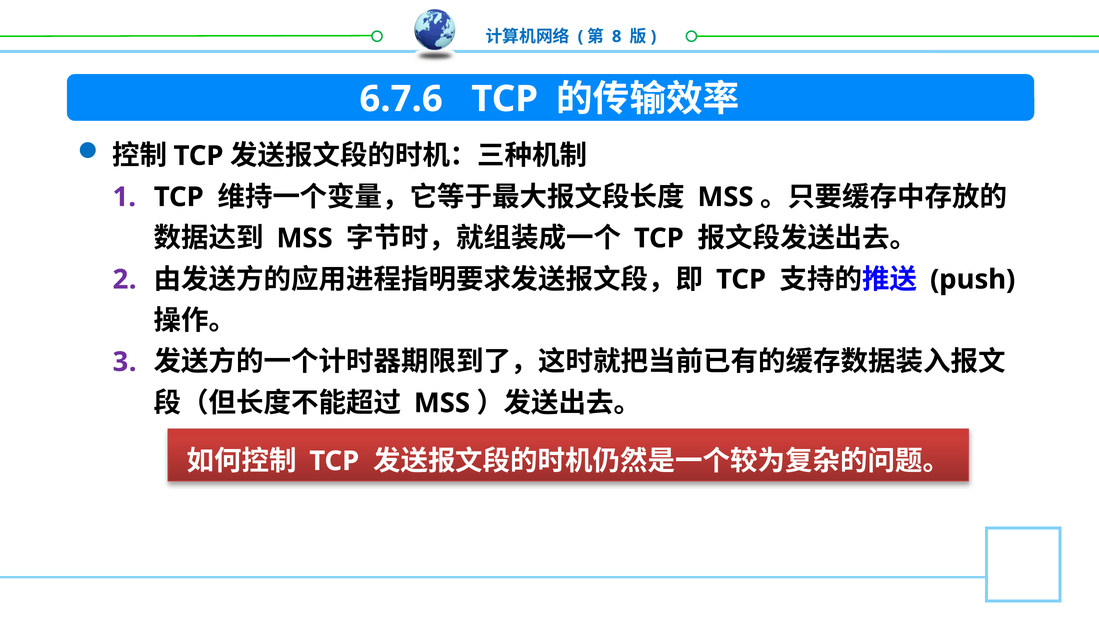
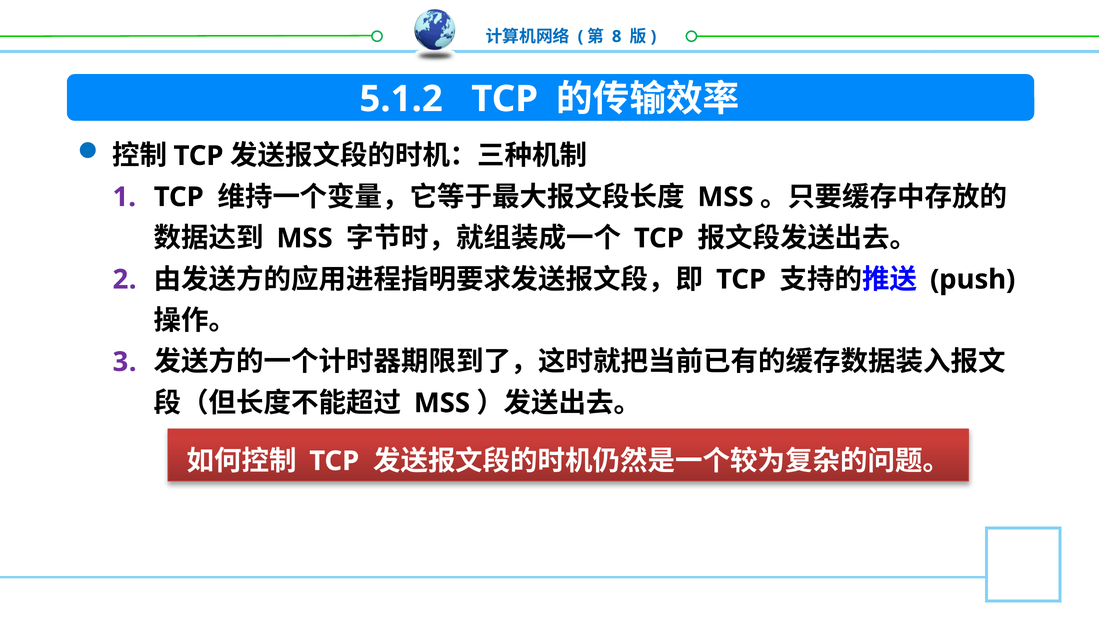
6.7.6: 6.7.6 -> 5.1.2
